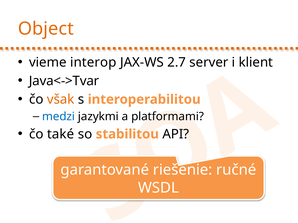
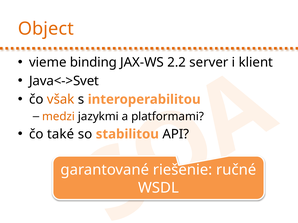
interop: interop -> binding
2.7: 2.7 -> 2.2
Java<->Tvar: Java<->Tvar -> Java<->Svet
medzi colour: blue -> orange
